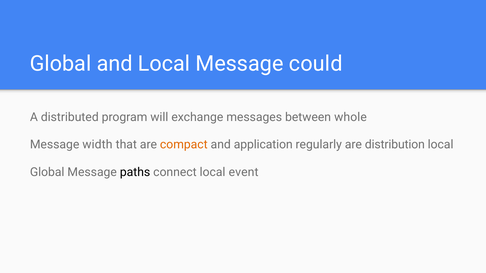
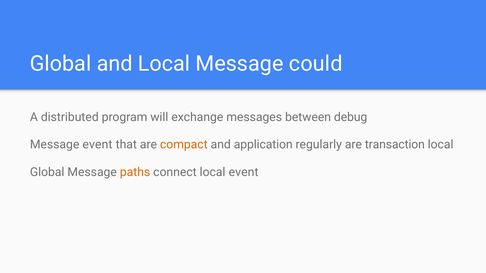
whole: whole -> debug
Message width: width -> event
distribution: distribution -> transaction
paths colour: black -> orange
